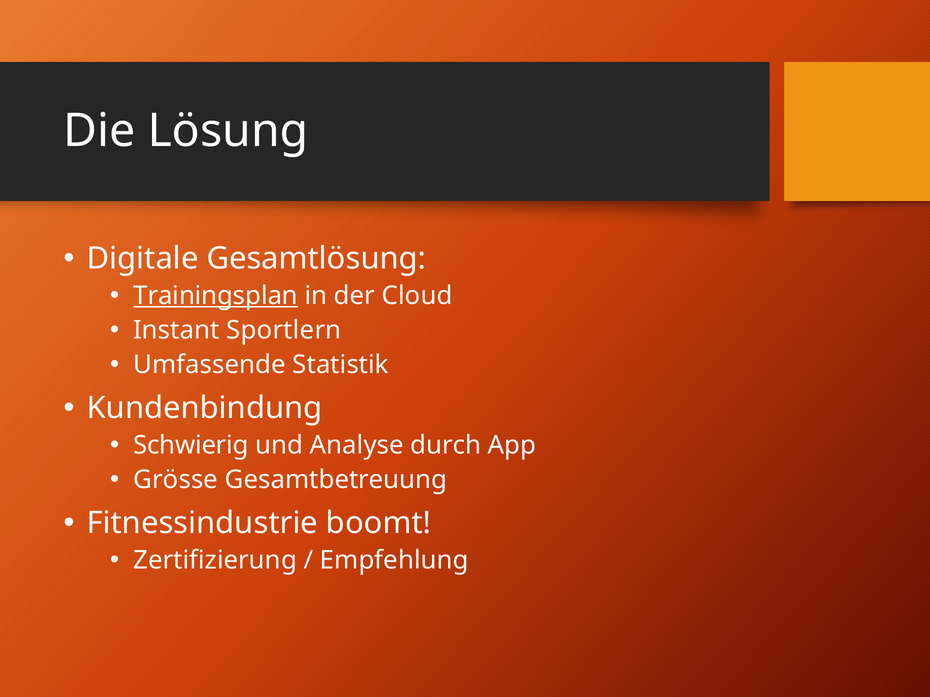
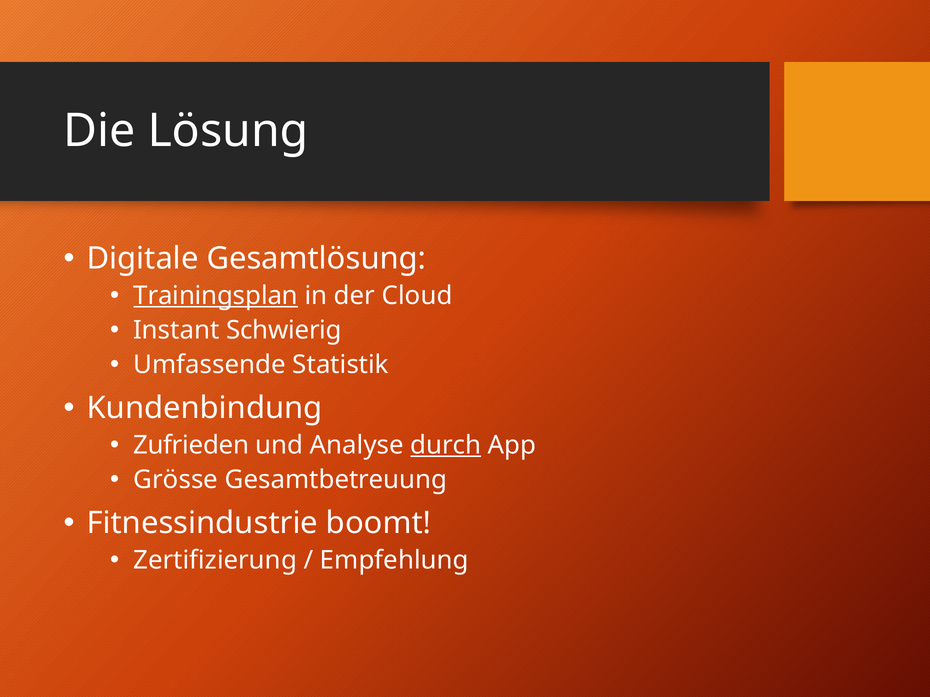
Sportlern: Sportlern -> Schwierig
Schwierig: Schwierig -> Zufrieden
durch underline: none -> present
